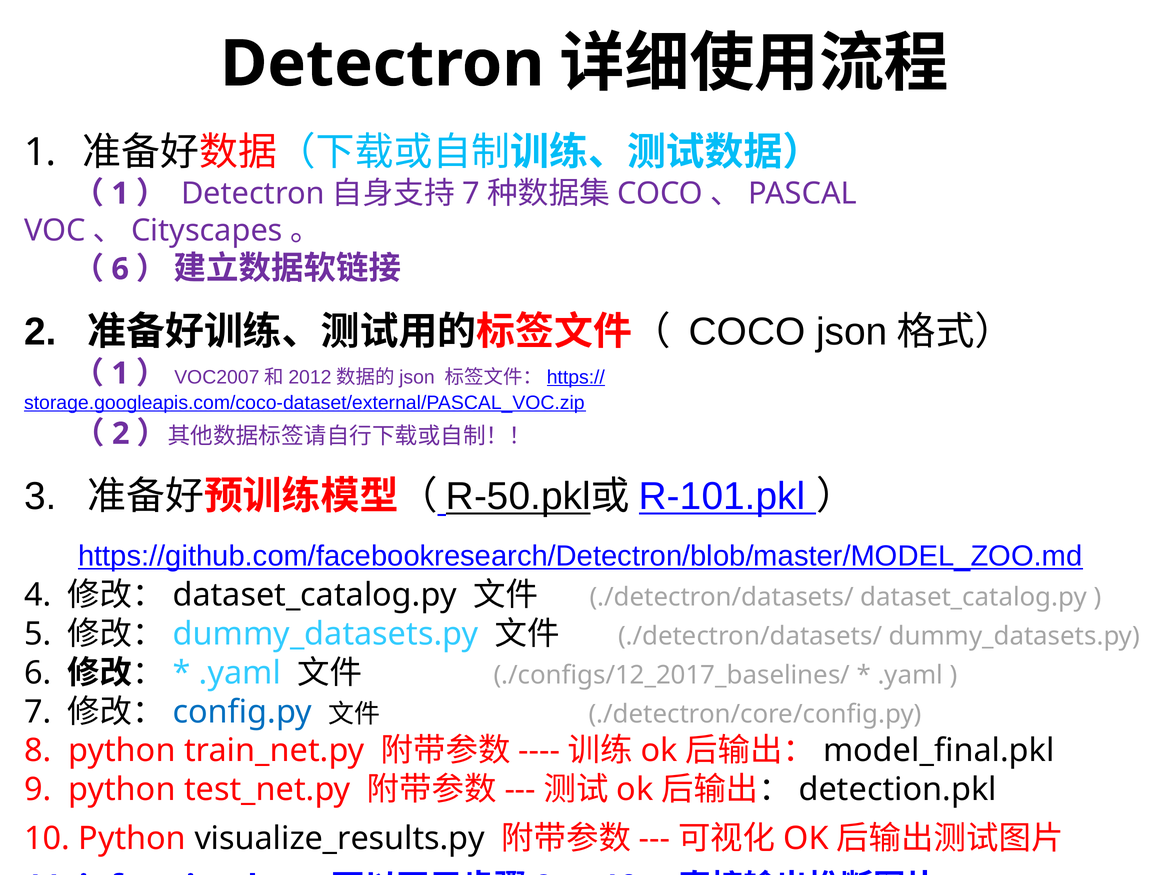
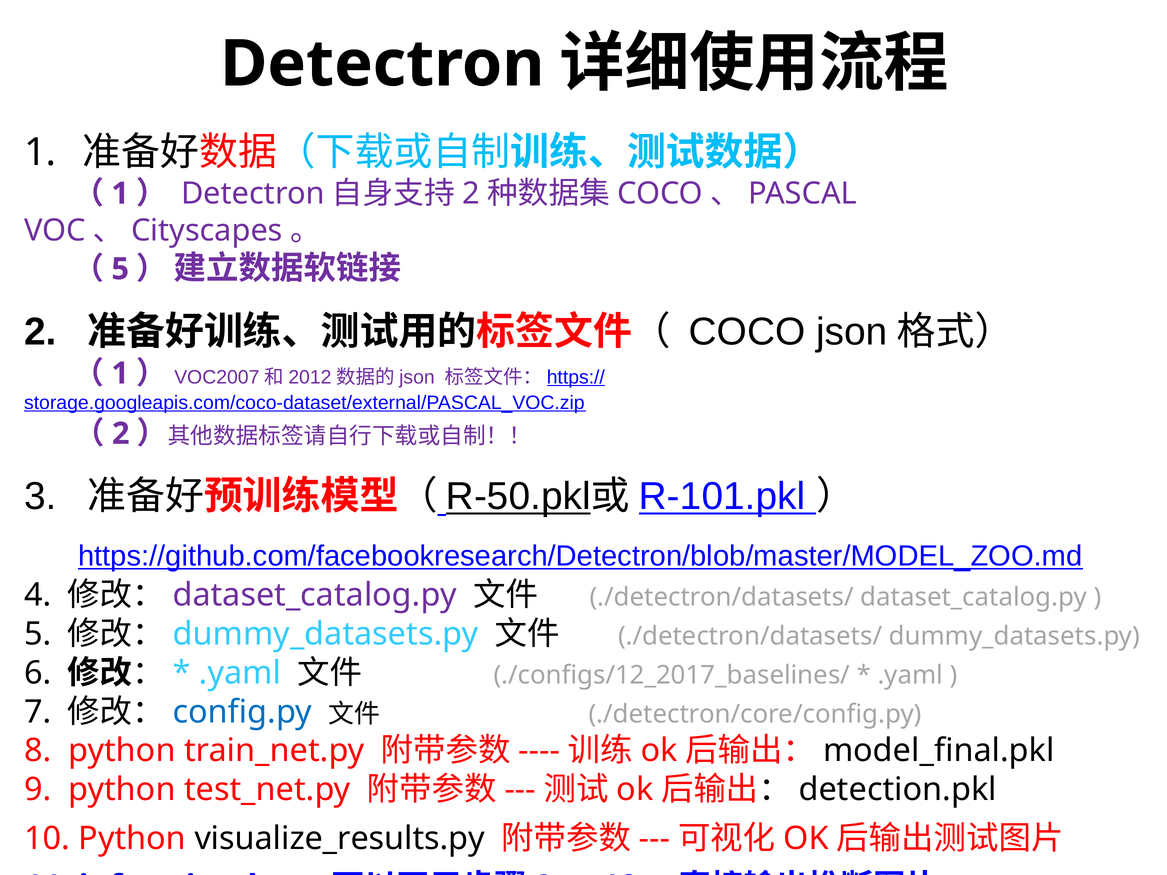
7 at (471, 194): 7 -> 2
6 at (120, 269): 6 -> 5
dataset_catalog.py at (315, 595) colour: black -> purple
